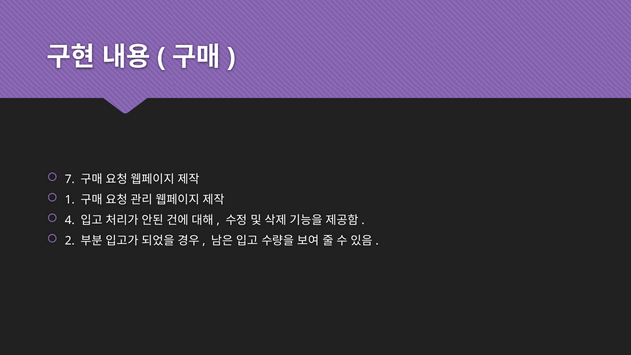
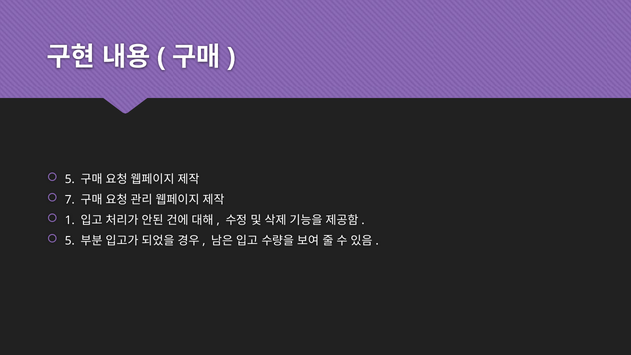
7 at (70, 179): 7 -> 5
1: 1 -> 7
4: 4 -> 1
2 at (70, 241): 2 -> 5
